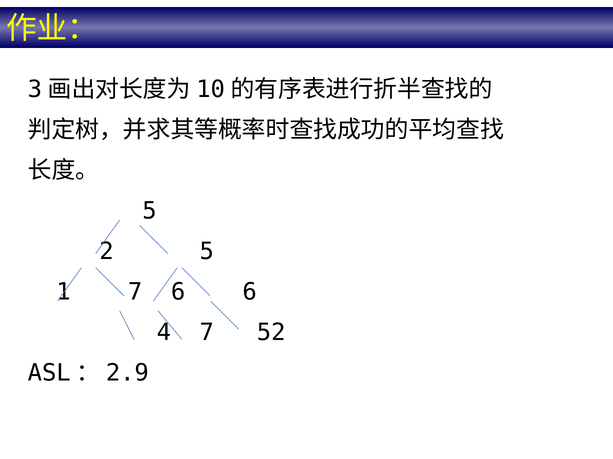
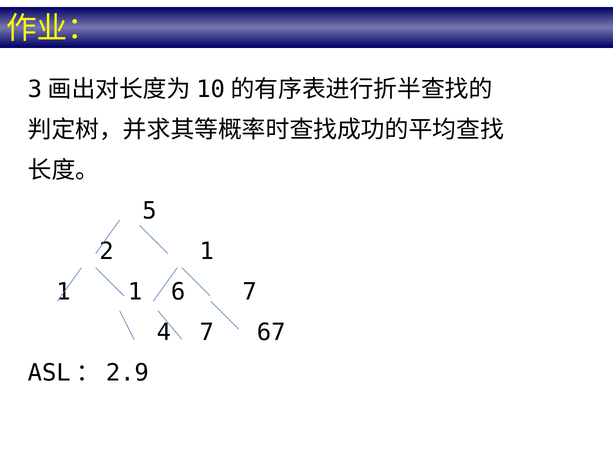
2 5: 5 -> 1
7 at (135, 292): 7 -> 1
6 6: 6 -> 7
52: 52 -> 67
